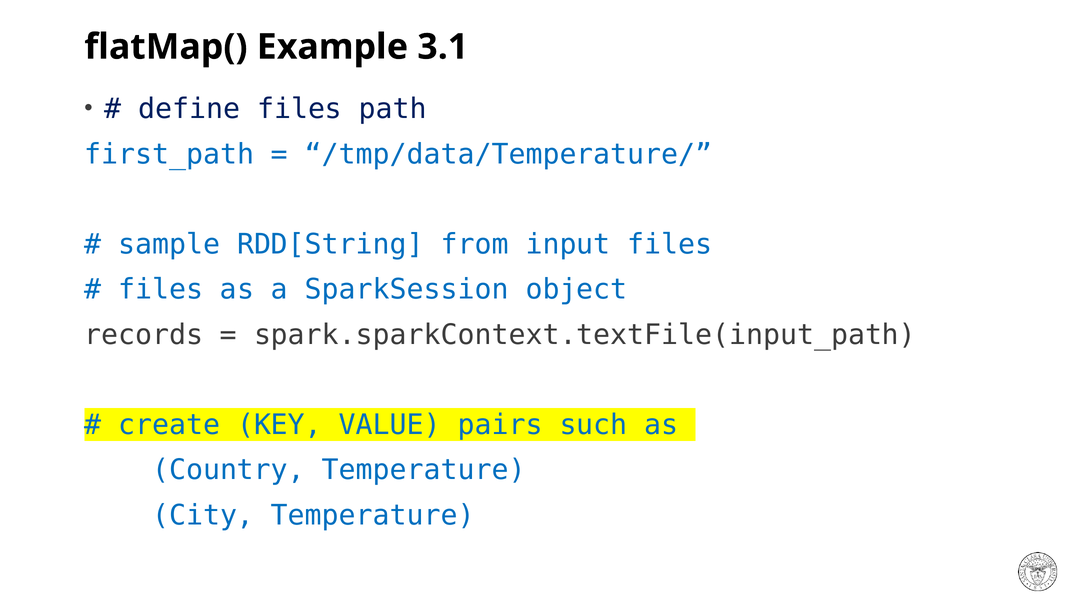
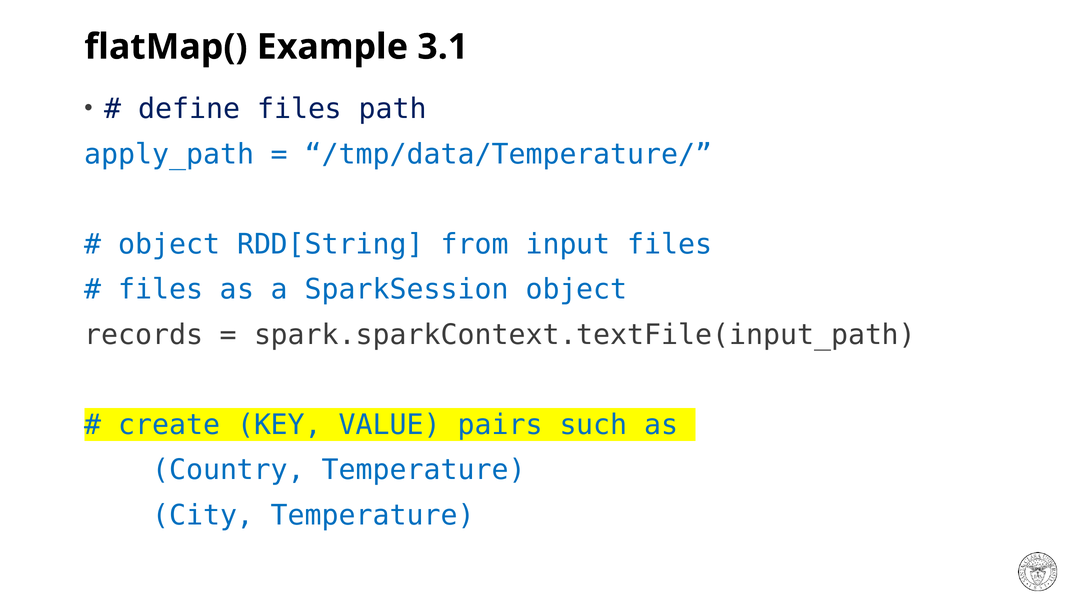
first_path: first_path -> apply_path
sample at (169, 244): sample -> object
